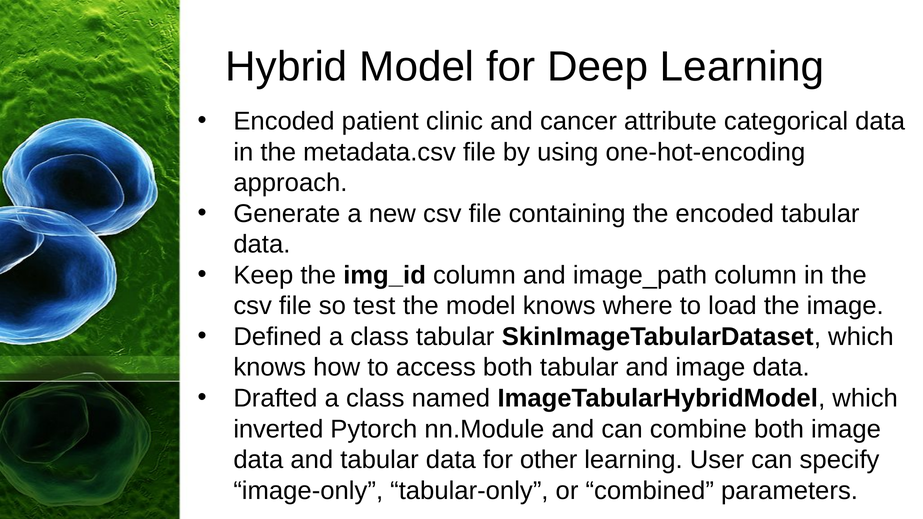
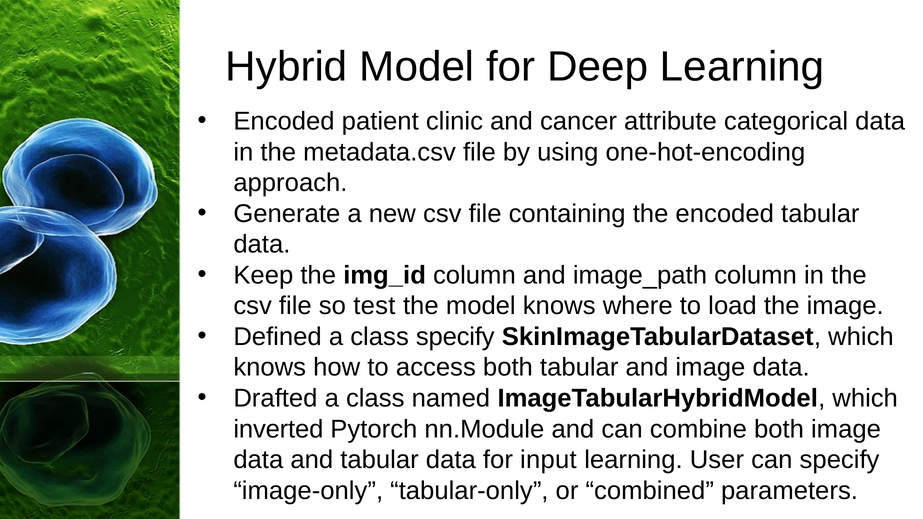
class tabular: tabular -> specify
other: other -> input
